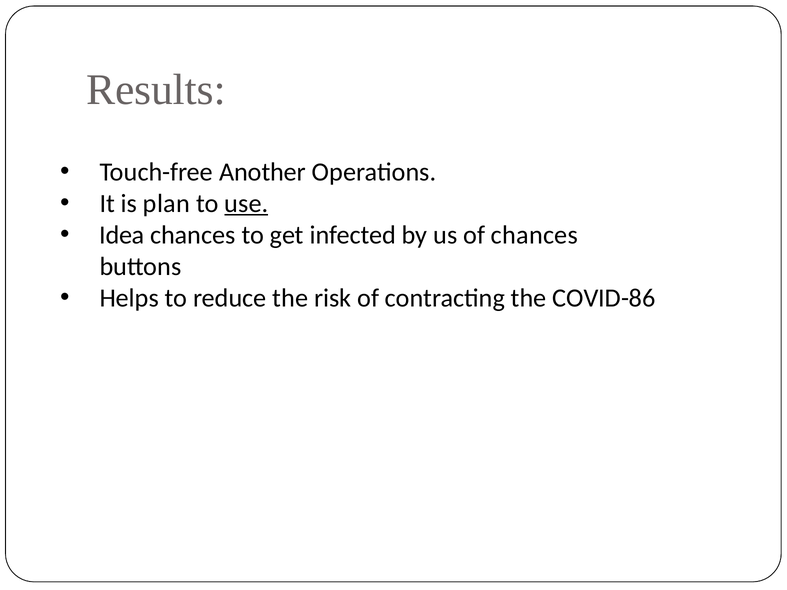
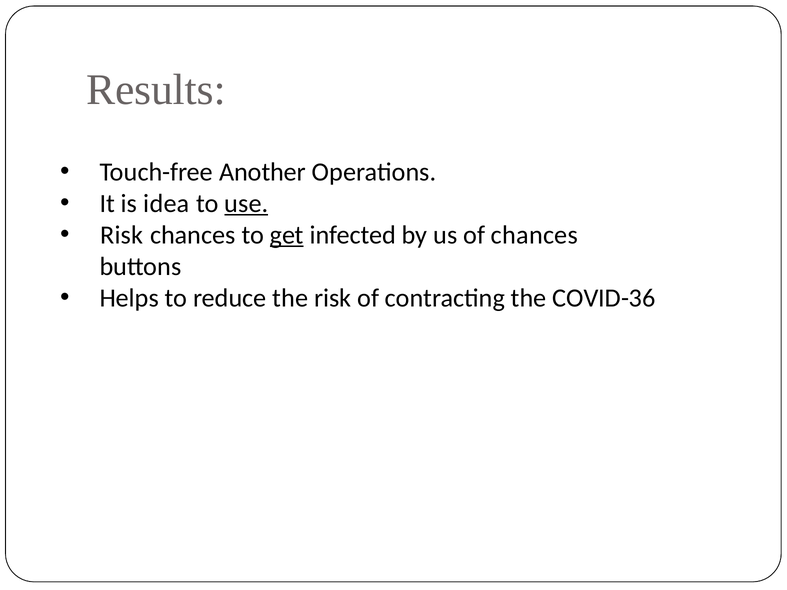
plan: plan -> idea
Idea at (122, 235): Idea -> Risk
get underline: none -> present
COVID-86: COVID-86 -> COVID-36
